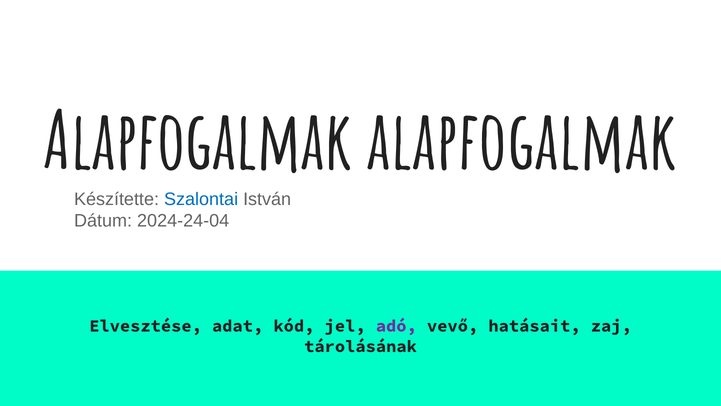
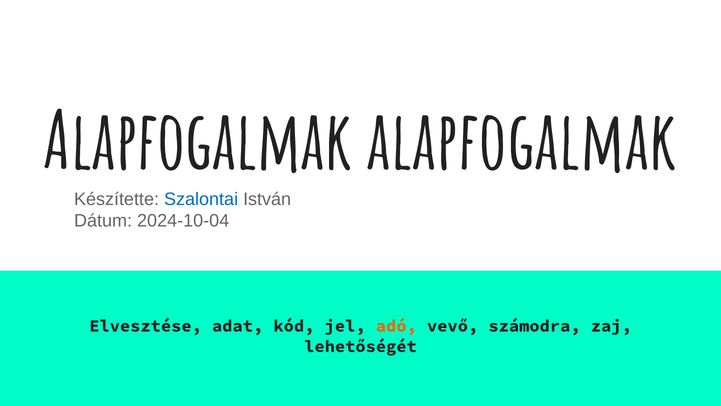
2024-24-04: 2024-24-04 -> 2024-10-04
adó colour: purple -> orange
hatásait: hatásait -> számodra
tárolásának: tárolásának -> lehetőségét
